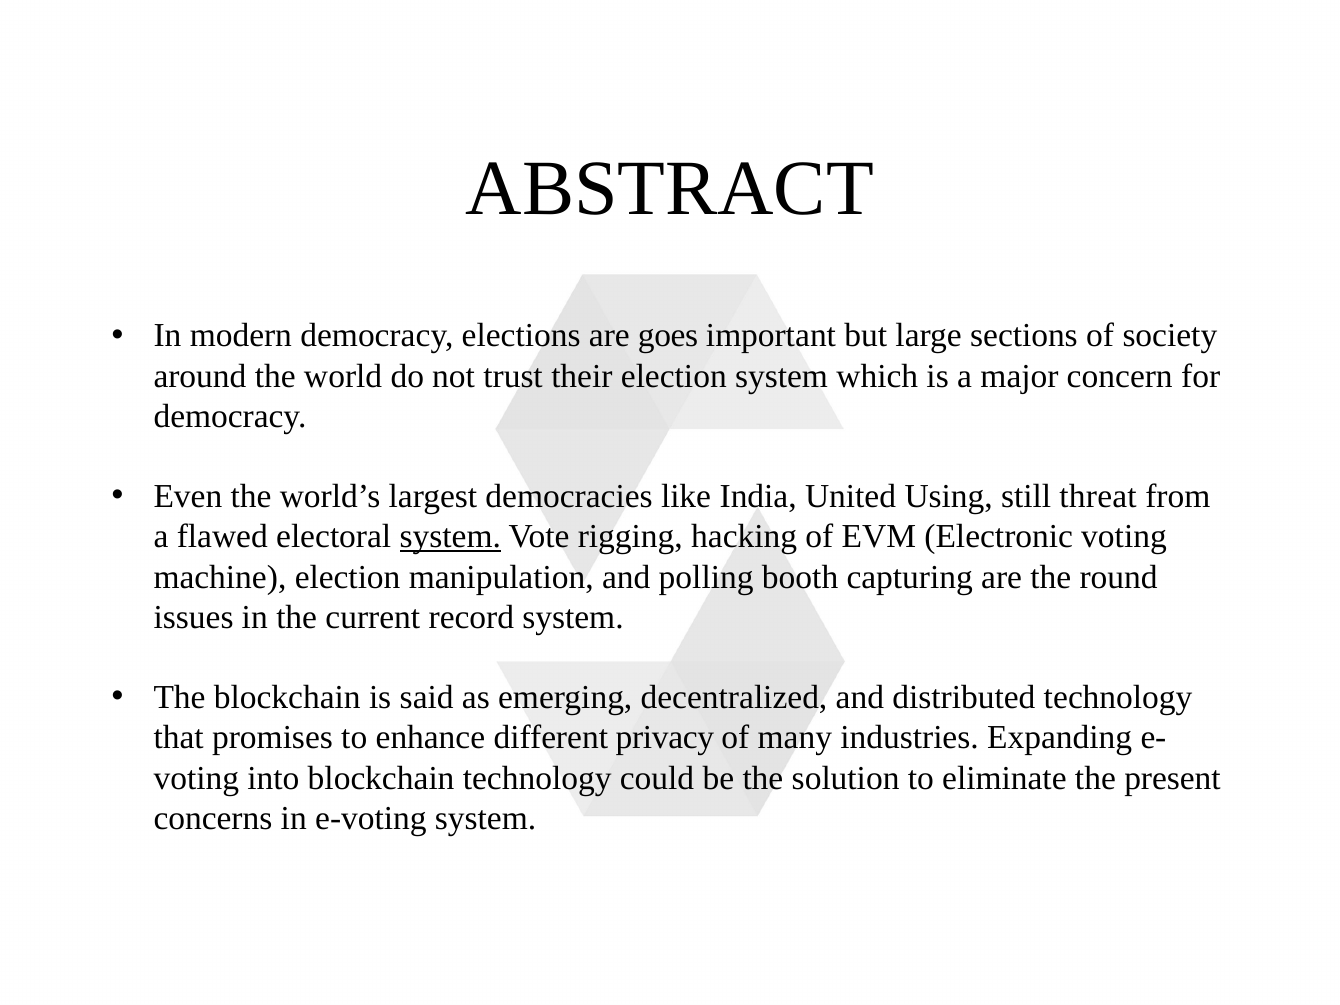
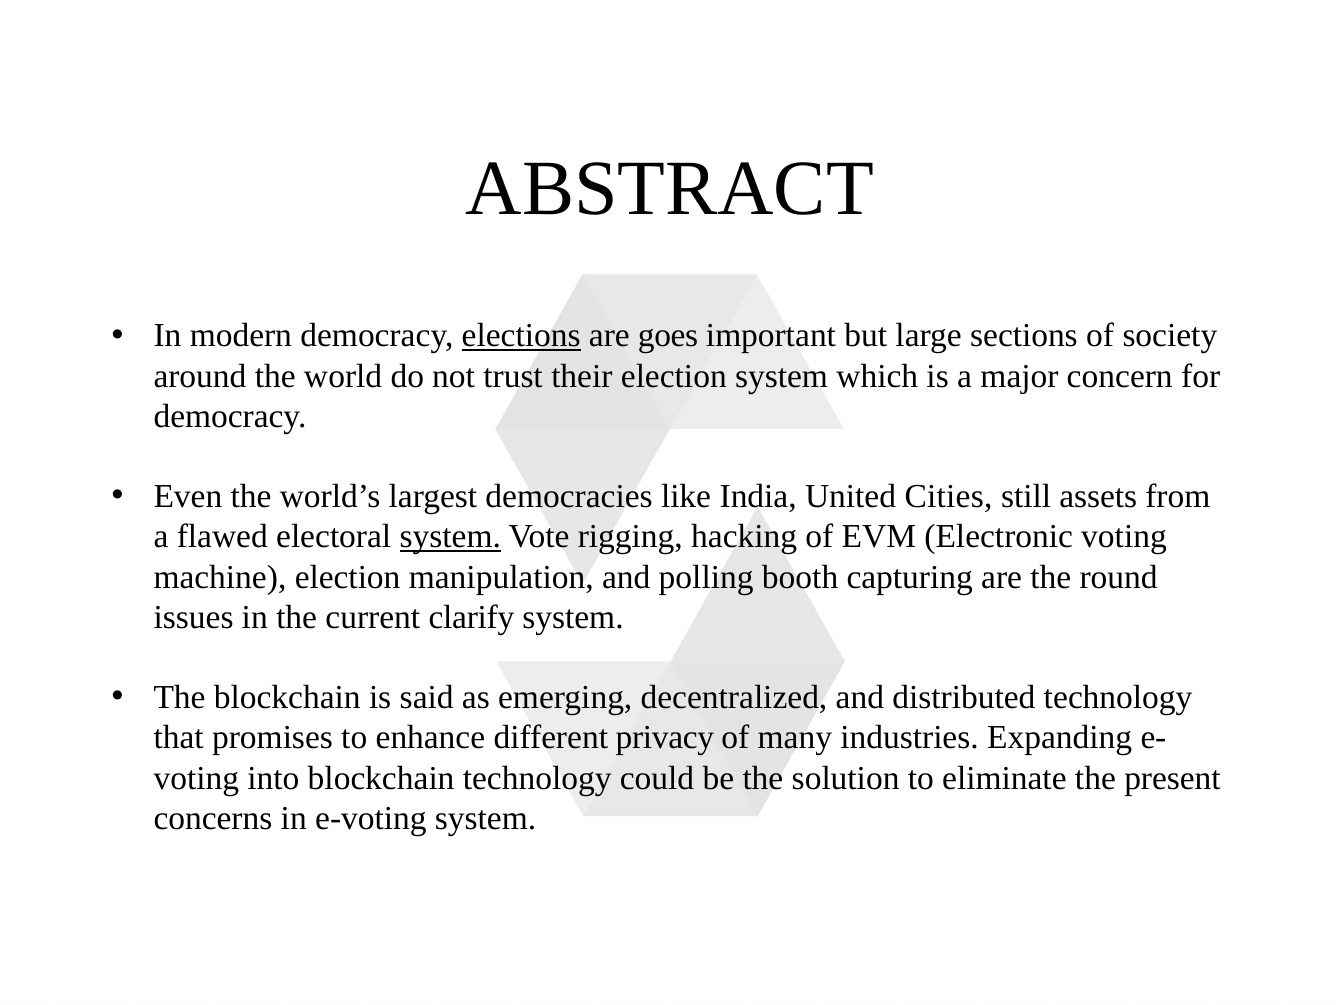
elections underline: none -> present
Using: Using -> Cities
threat: threat -> assets
record: record -> clarify
